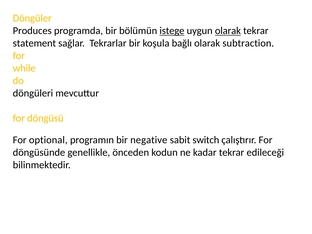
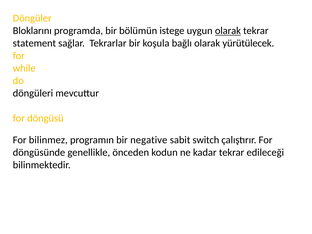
Produces: Produces -> Bloklarını
istege underline: present -> none
subtraction: subtraction -> yürütülecek
optional: optional -> bilinmez
